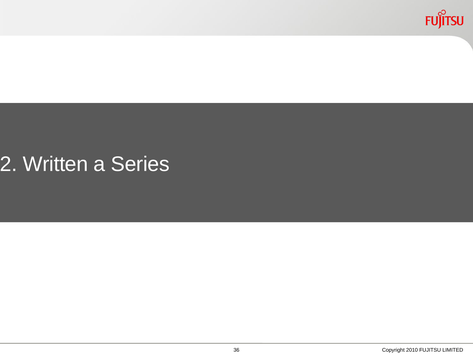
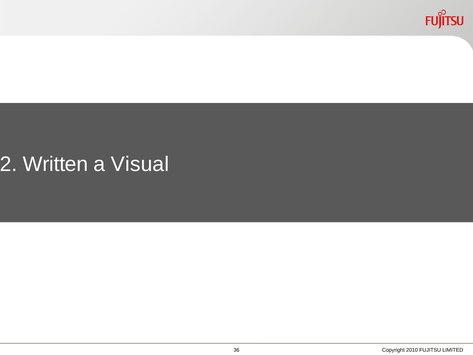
Series: Series -> Visual
